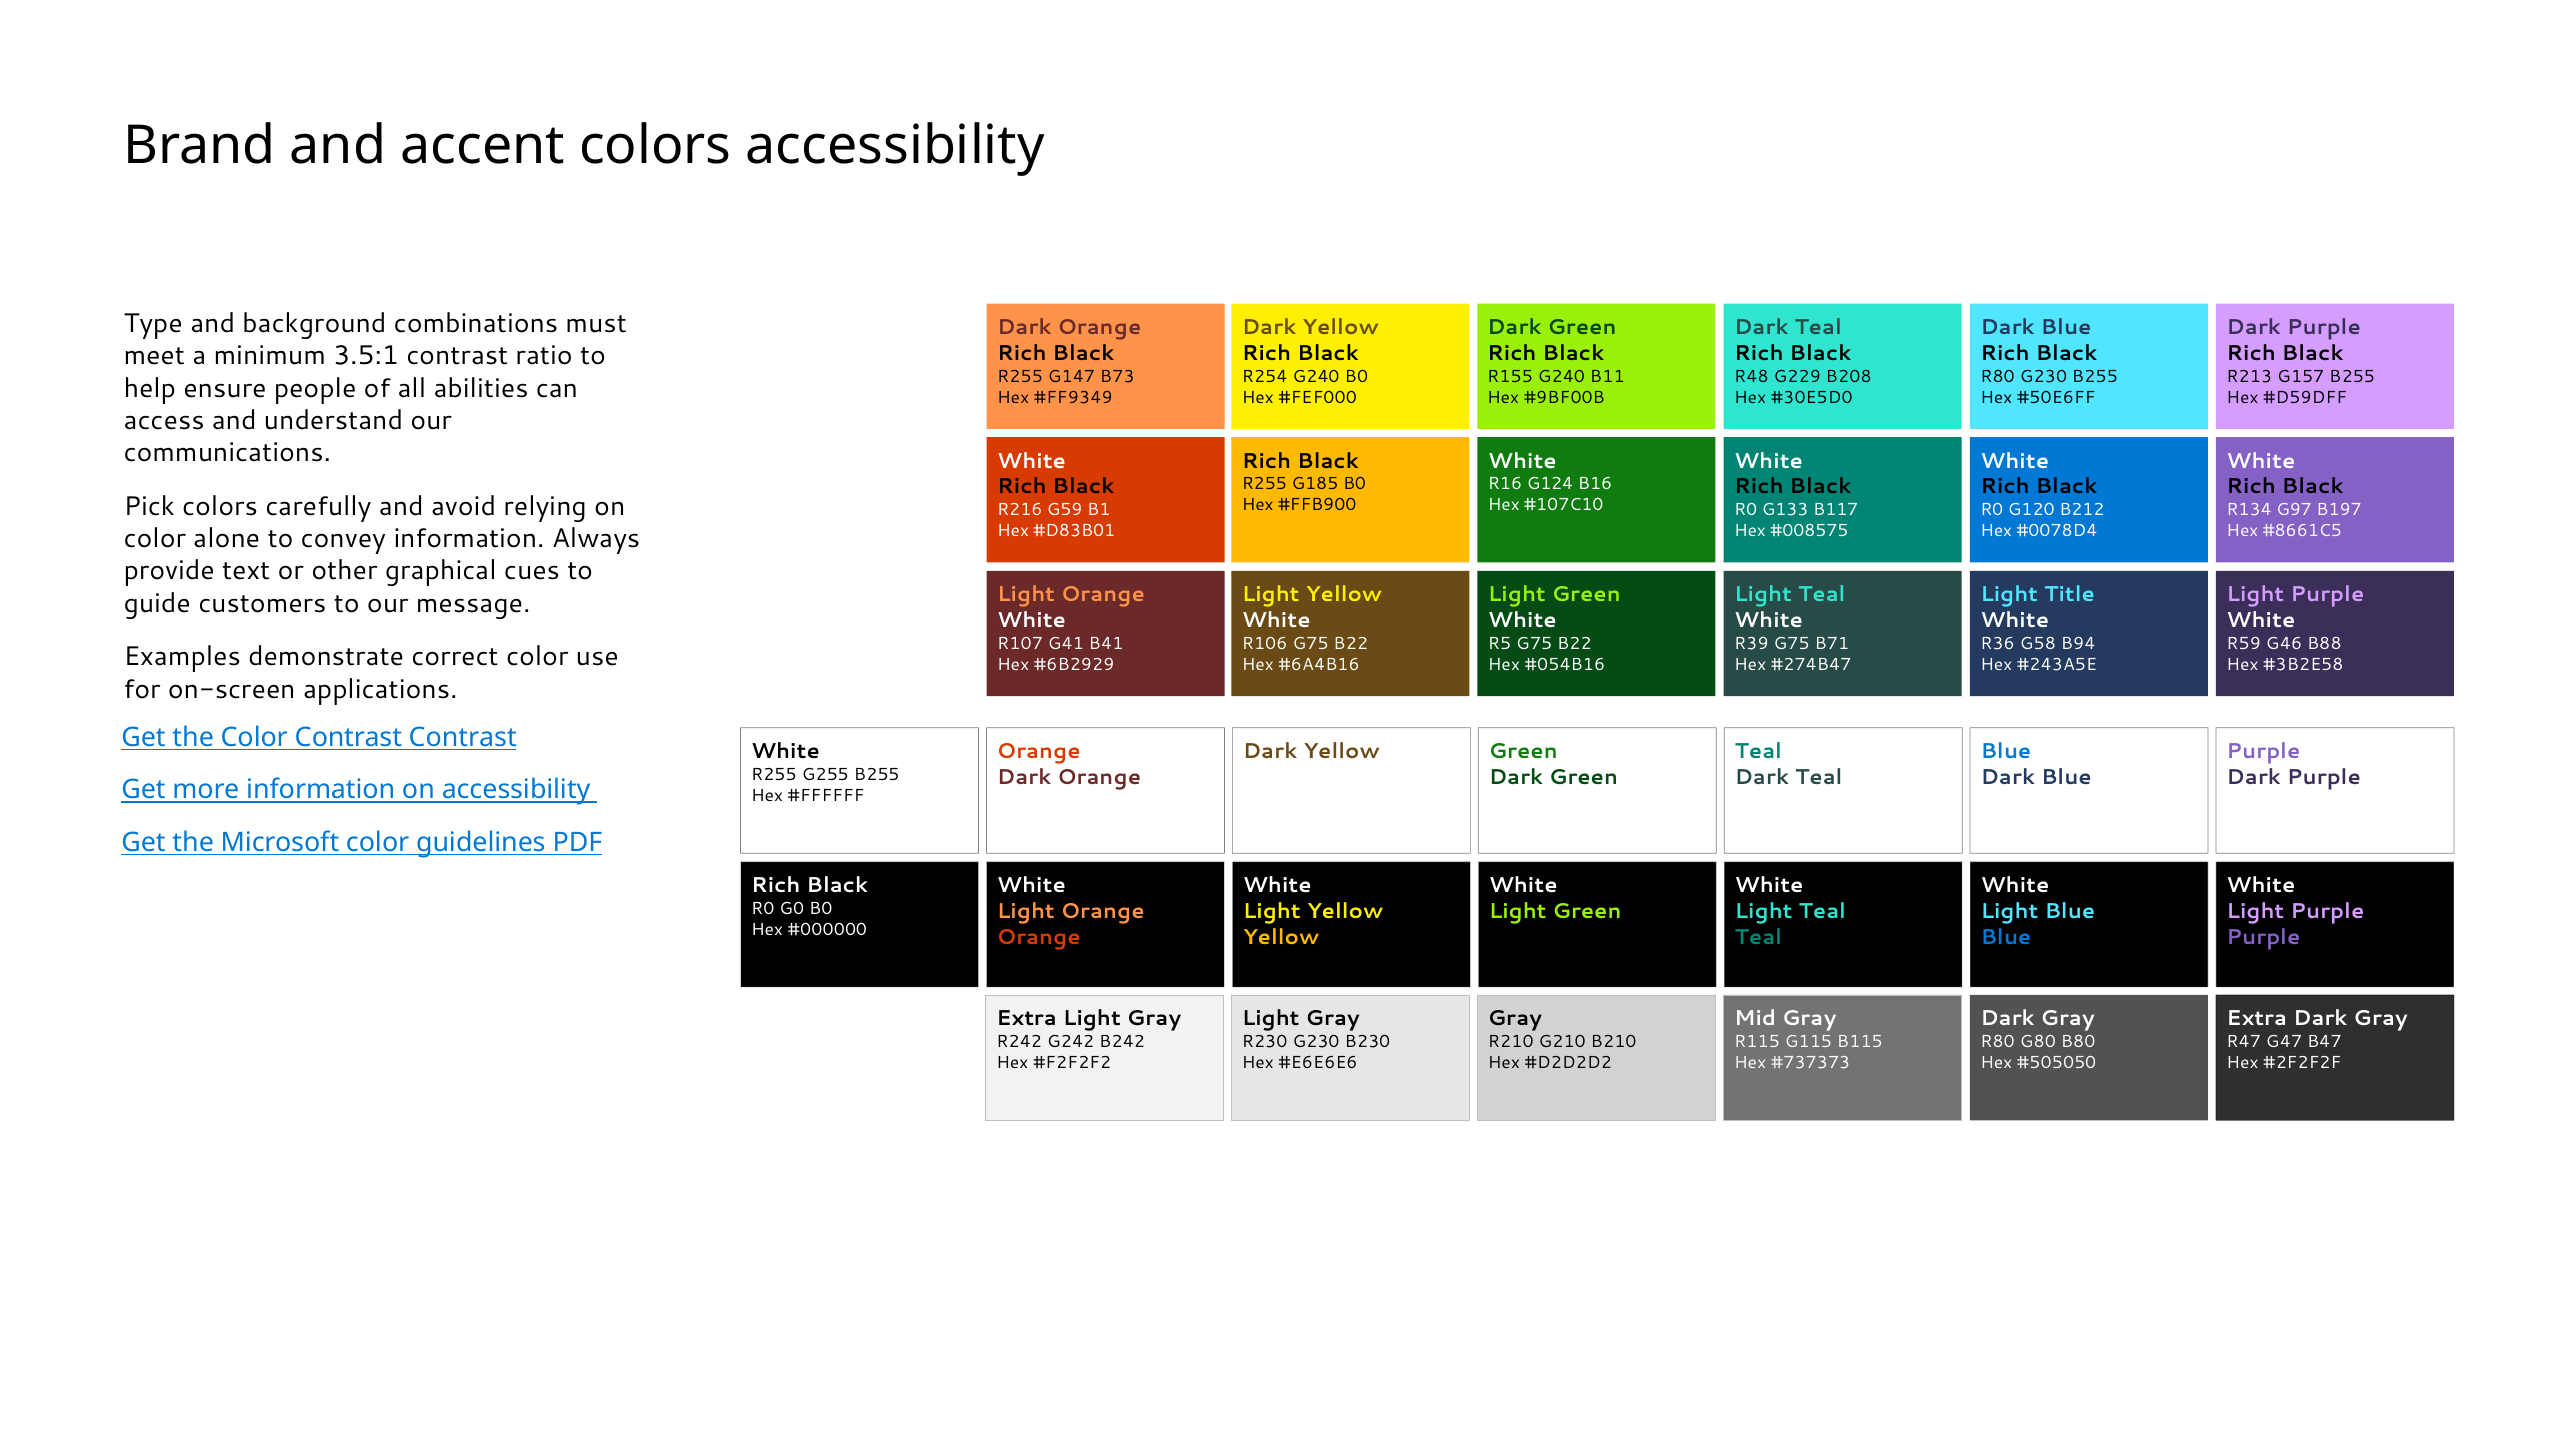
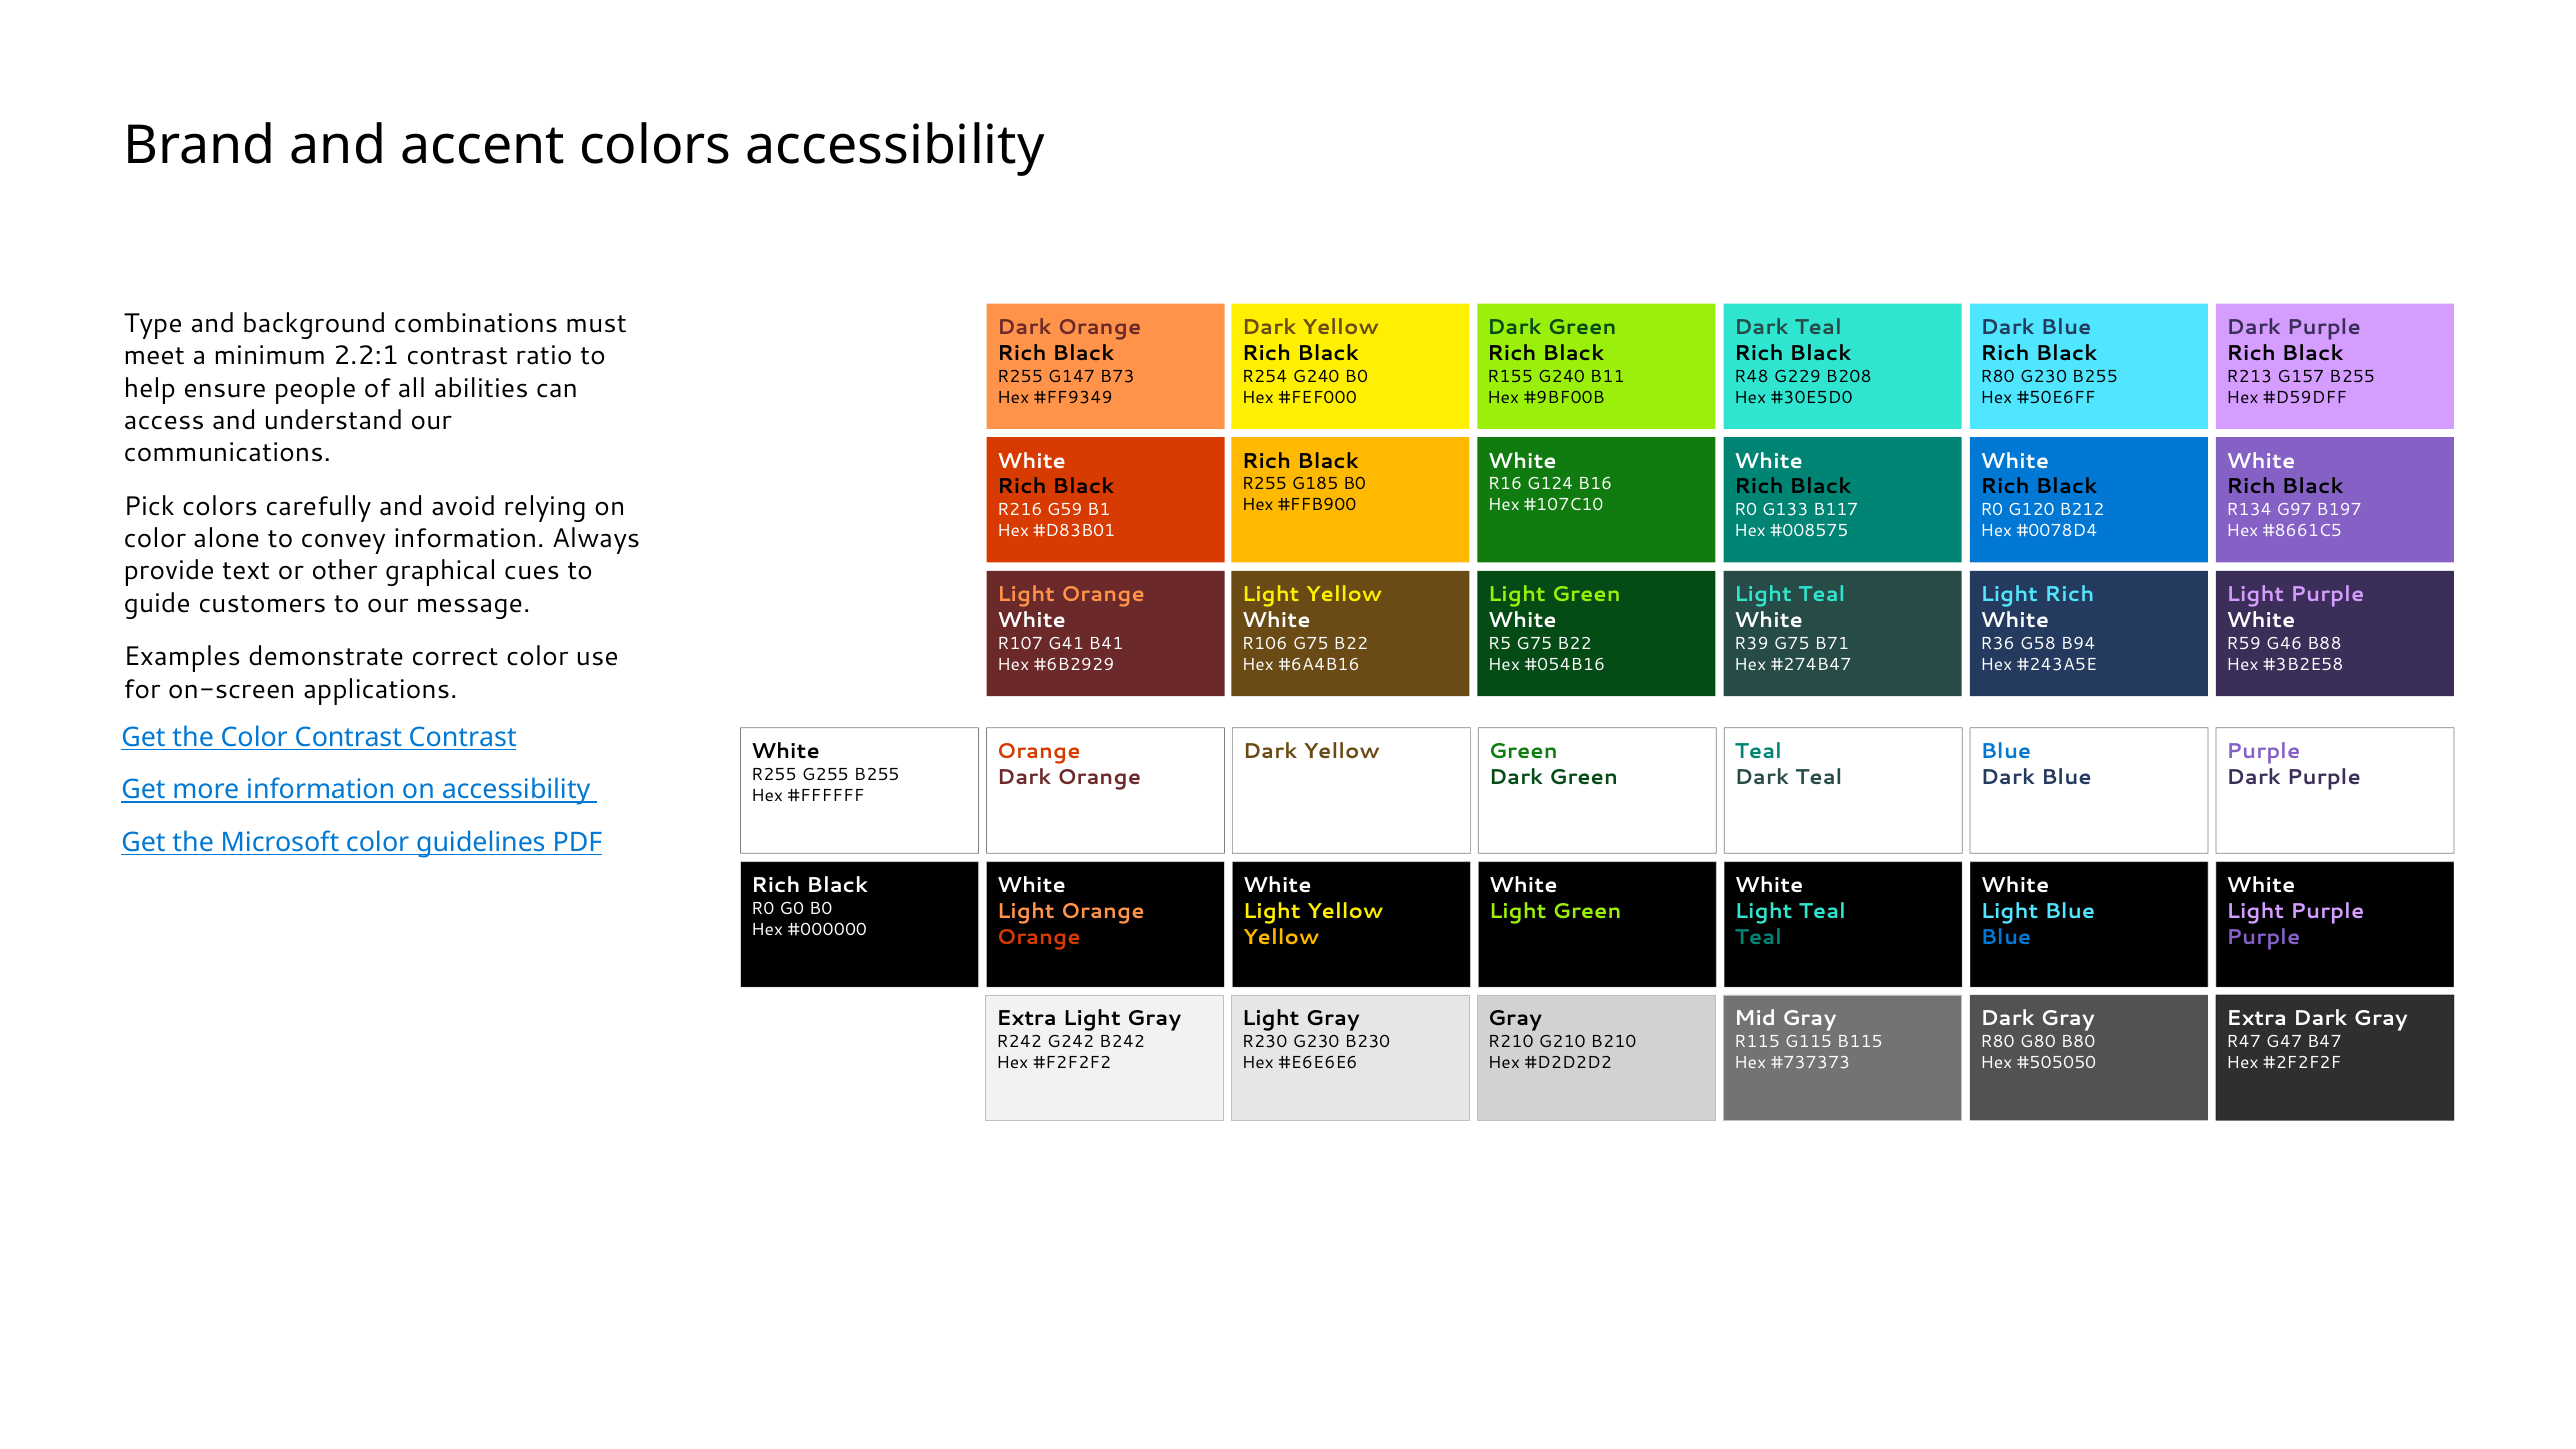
3.5:1: 3.5:1 -> 2.2:1
Light Title: Title -> Rich
